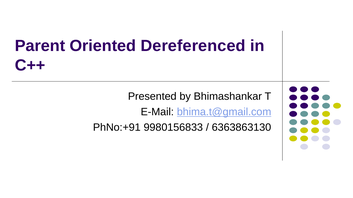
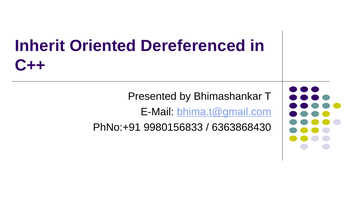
Parent: Parent -> Inherit
6363863130: 6363863130 -> 6363868430
